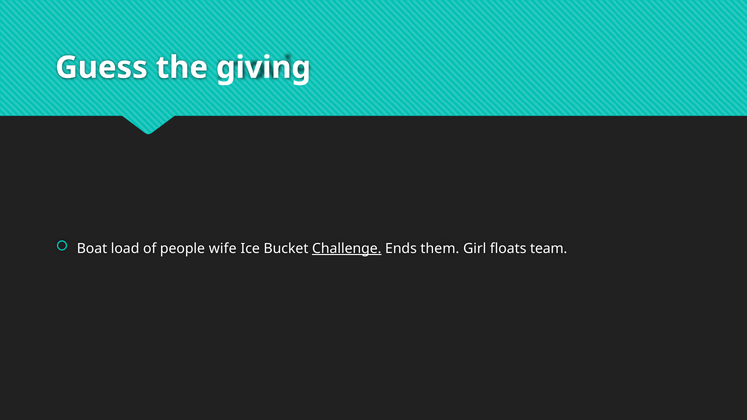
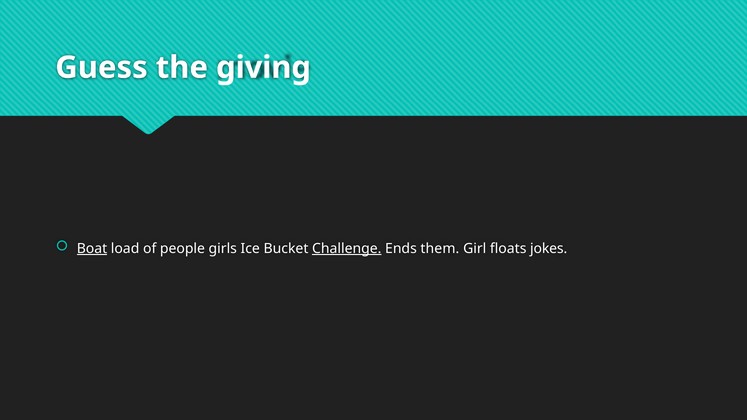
Boat underline: none -> present
wife: wife -> girls
team: team -> jokes
